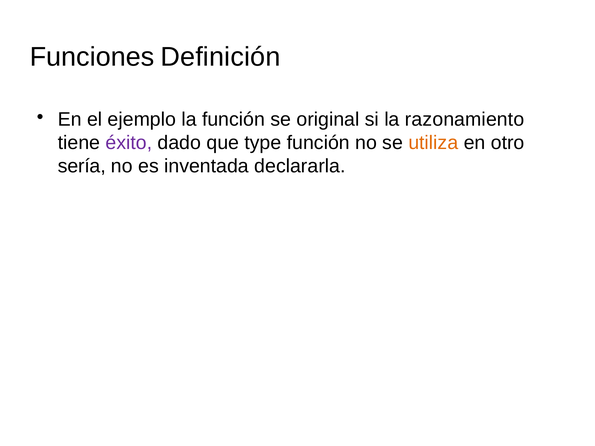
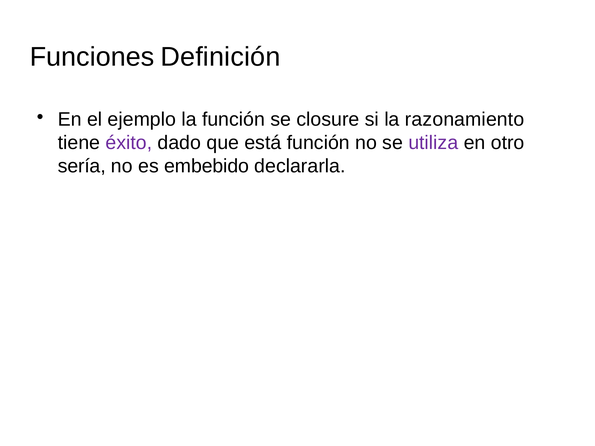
original: original -> closure
type: type -> está
utiliza colour: orange -> purple
inventada: inventada -> embebido
